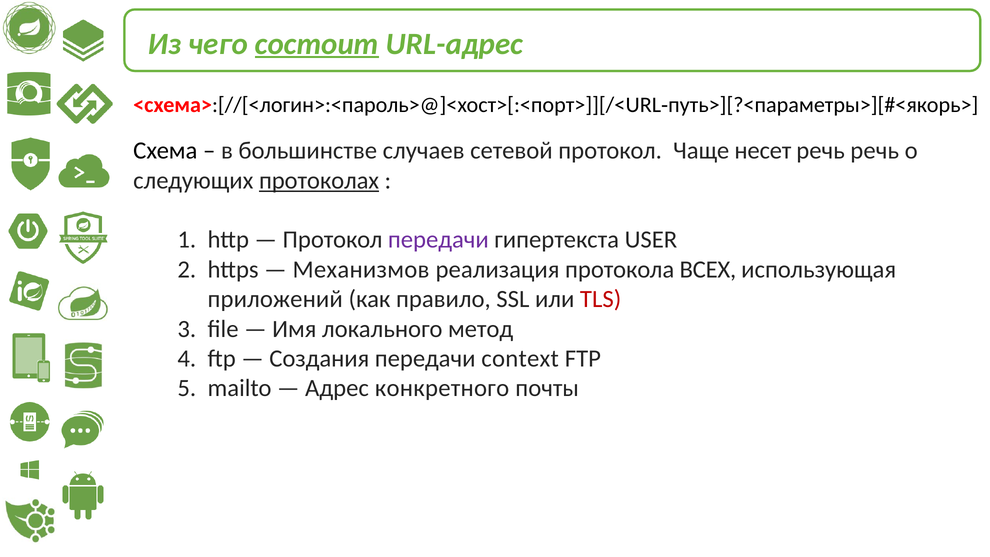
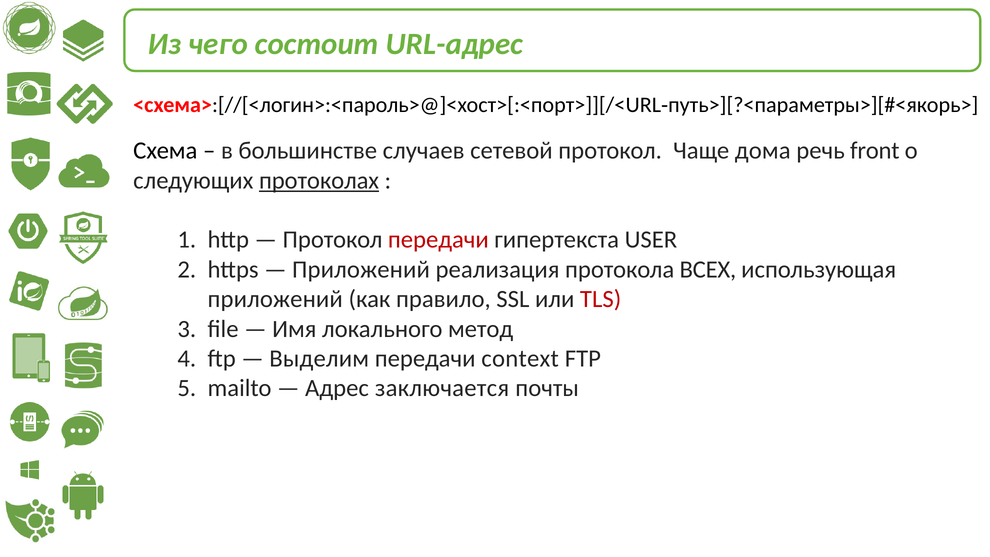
состоит underline: present -> none
несет: несет -> дома
речь речь: речь -> front
передачи at (438, 240) colour: purple -> red
Механизмов at (361, 269): Механизмов -> Приложений
Создания: Создания -> Выделим
конкретного: конкретного -> заключается
